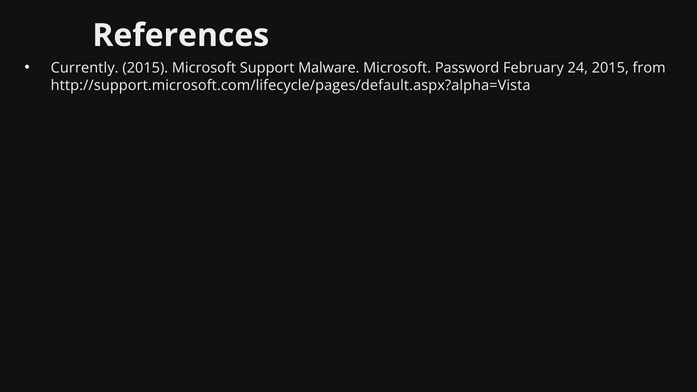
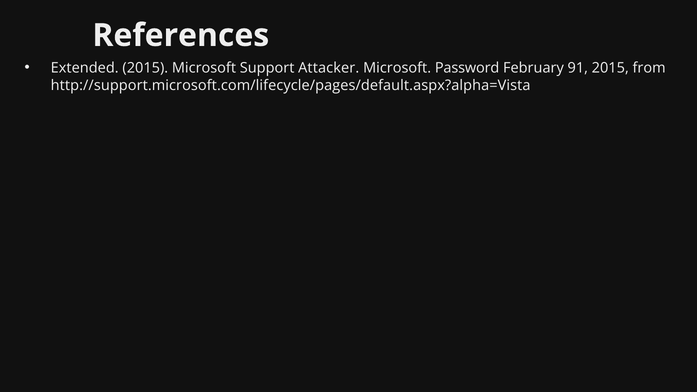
Currently: Currently -> Extended
Malware: Malware -> Attacker
24: 24 -> 91
